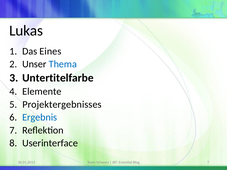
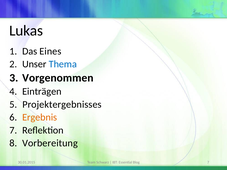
Untertitelfarbe: Untertitelfarbe -> Vorgenommen
Elemente: Elemente -> Einträgen
Ergebnis colour: blue -> orange
Userinterface: Userinterface -> Vorbereitung
